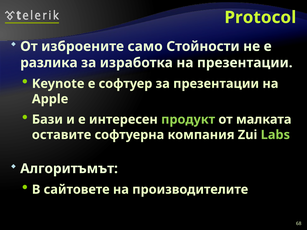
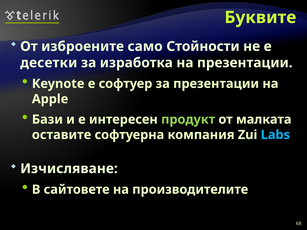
Protocol: Protocol -> Буквите
разлика: разлика -> десетки
Labs colour: light green -> light blue
Алгоритъмът: Алгоритъмът -> Изчисляване
